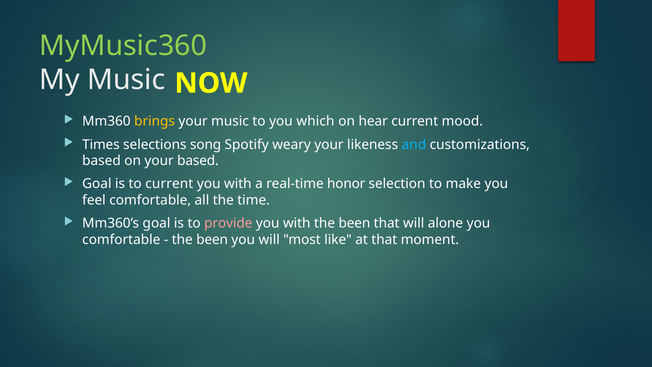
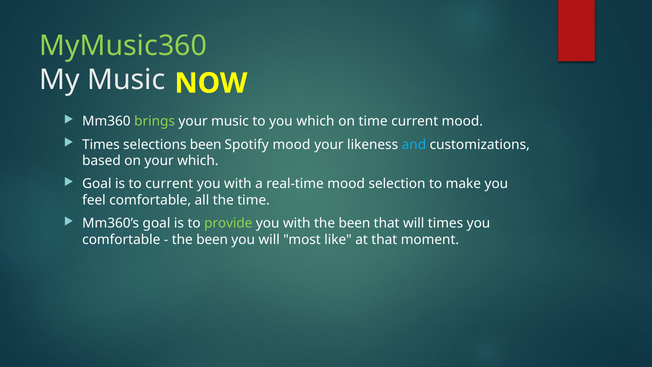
brings colour: yellow -> light green
on hear: hear -> time
selections song: song -> been
Spotify weary: weary -> mood
your based: based -> which
real-time honor: honor -> mood
provide colour: pink -> light green
will alone: alone -> times
